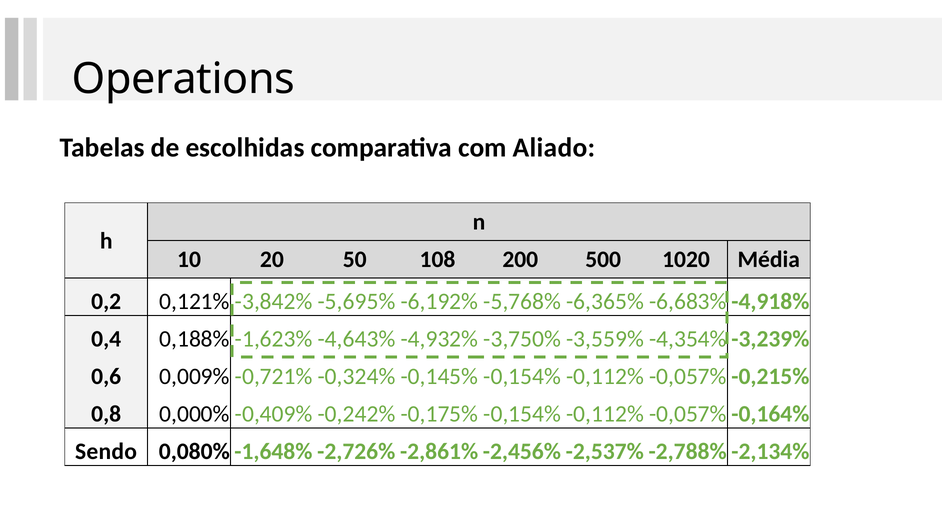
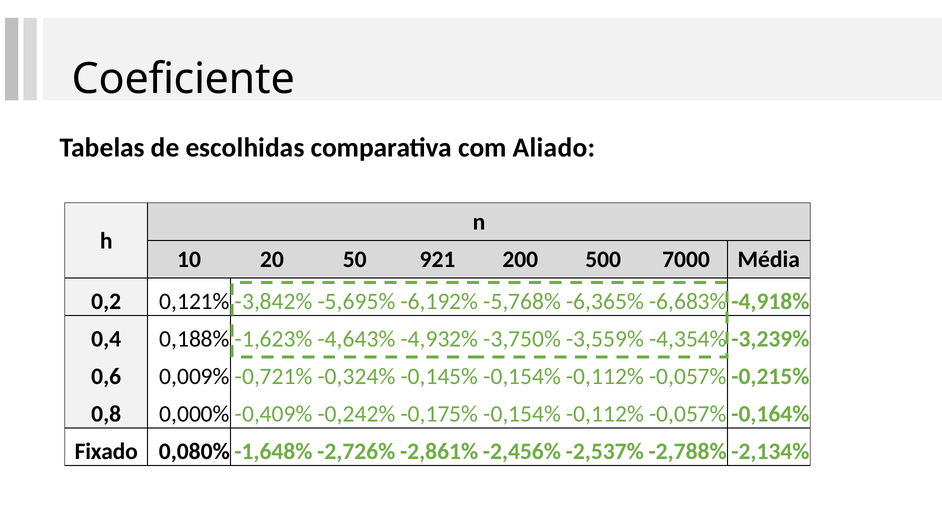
Operations: Operations -> Coeficiente
108: 108 -> 921
1020: 1020 -> 7000
Sendo: Sendo -> Fixado
